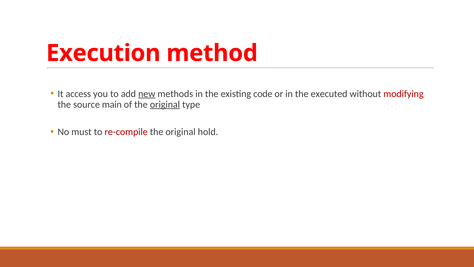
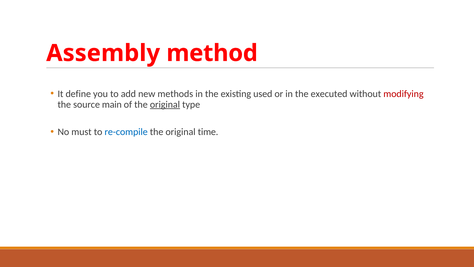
Execution: Execution -> Assembly
access: access -> define
new underline: present -> none
code: code -> used
re-compile colour: red -> blue
hold: hold -> time
